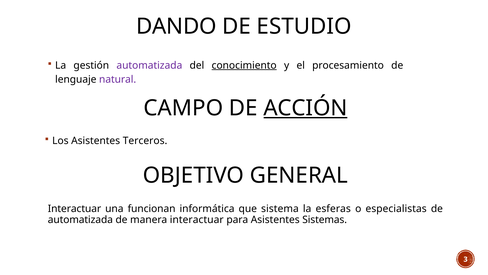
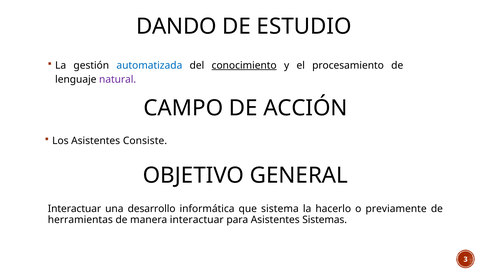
automatizada at (149, 65) colour: purple -> blue
ACCIÓN underline: present -> none
Terceros: Terceros -> Consiste
funcionan: funcionan -> desarrollo
esferas: esferas -> hacerlo
especialistas: especialistas -> previamente
automatizada at (80, 220): automatizada -> herramientas
